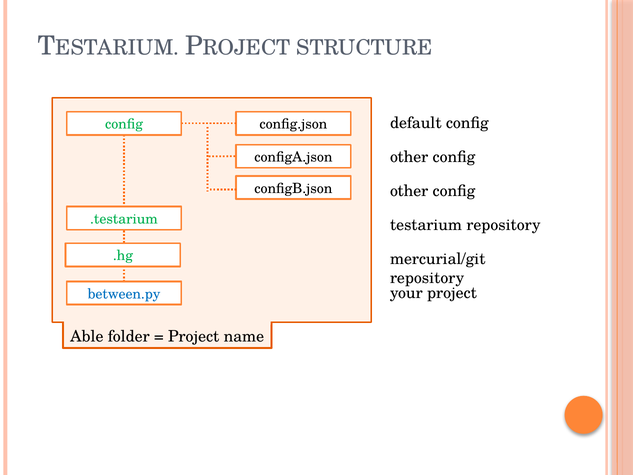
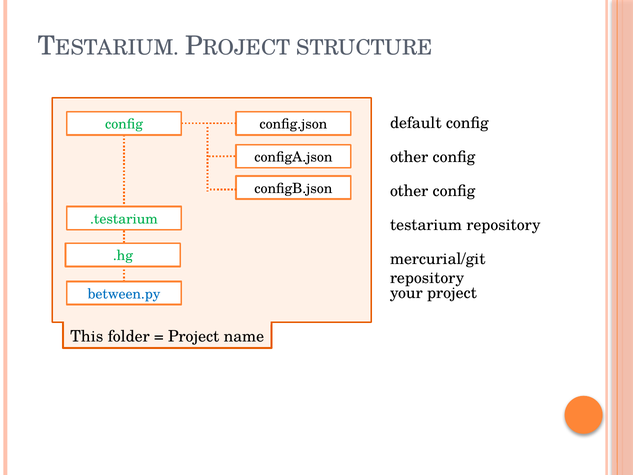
Able: Able -> This
